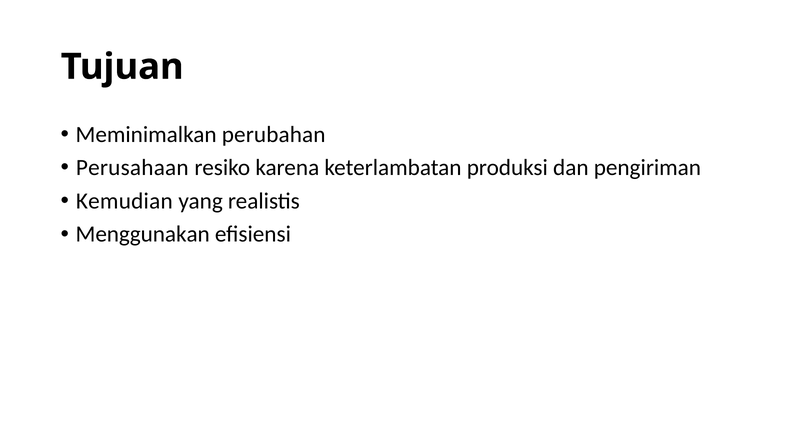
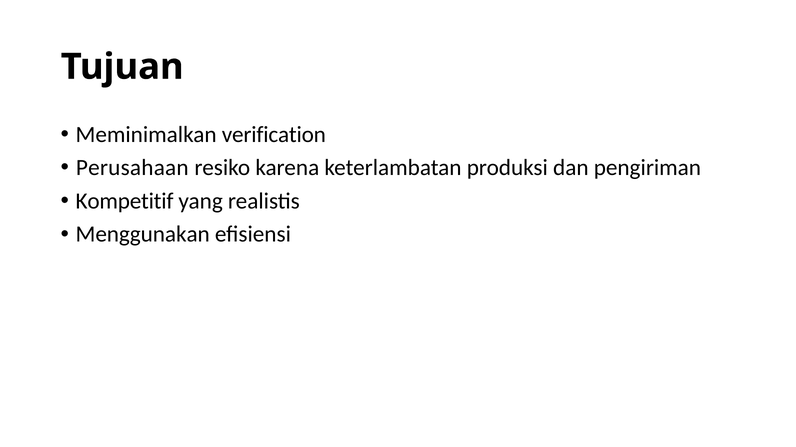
perubahan: perubahan -> verification
Kemudian: Kemudian -> Kompetitif
